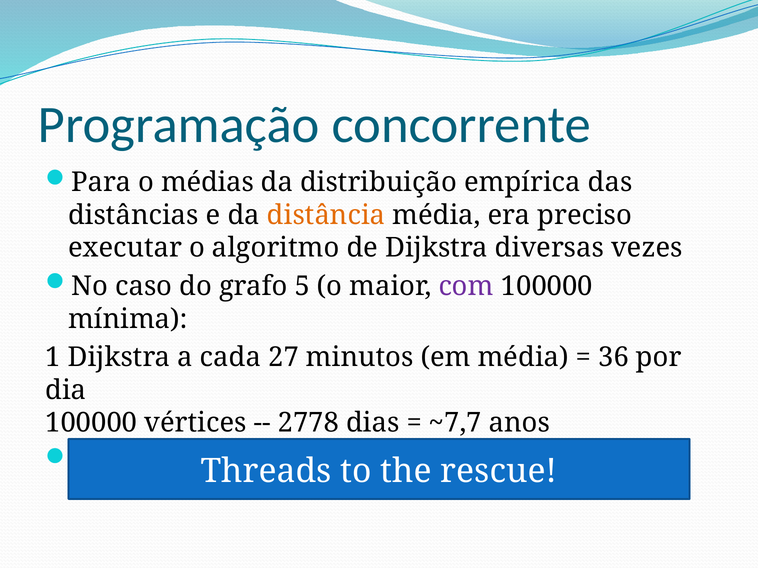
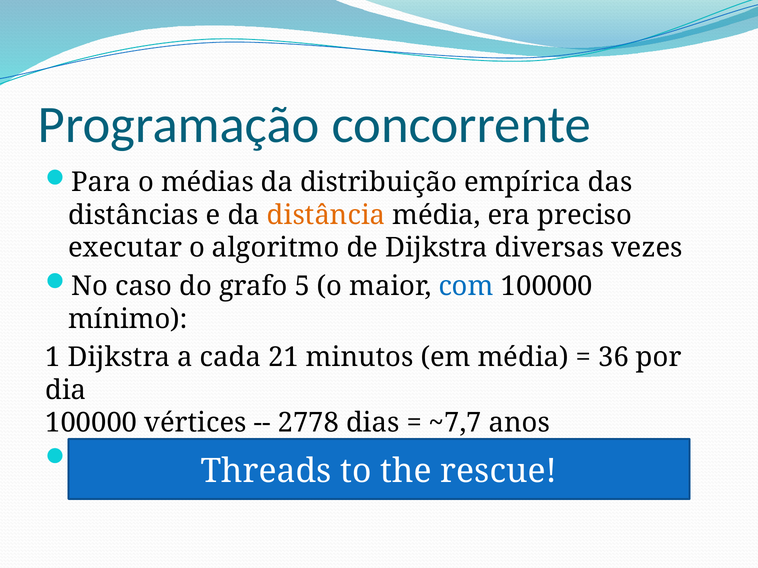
com colour: purple -> blue
mínima: mínima -> mínimo
27: 27 -> 21
